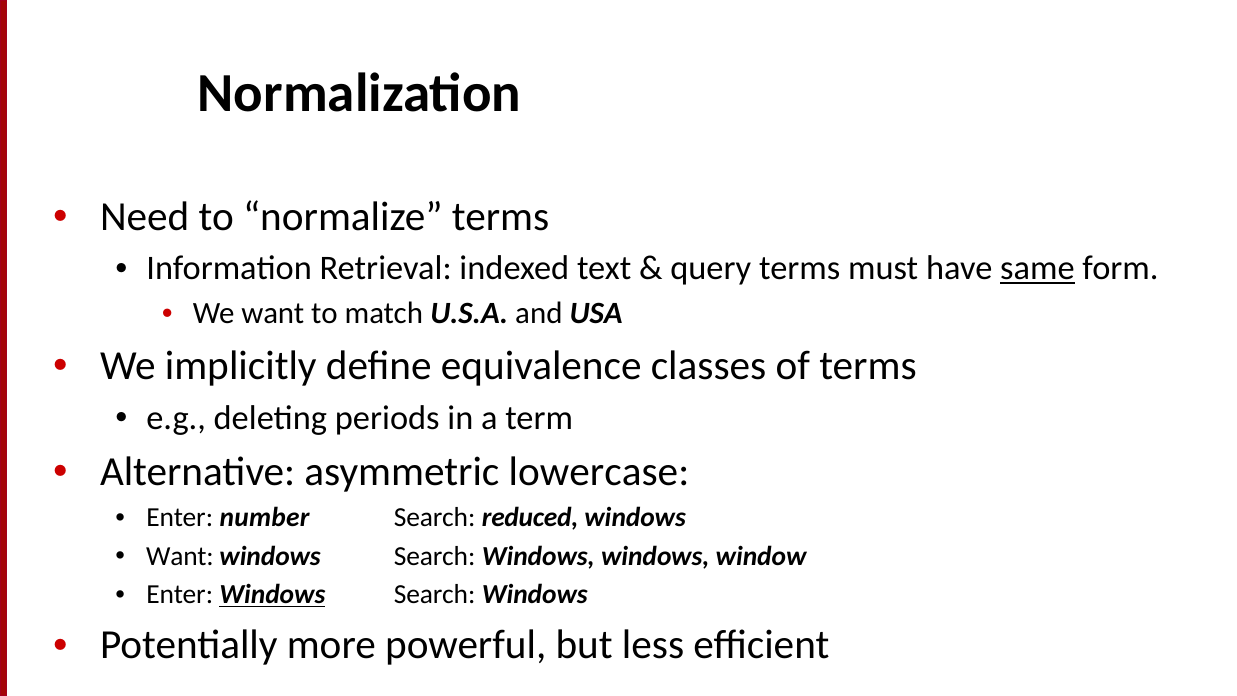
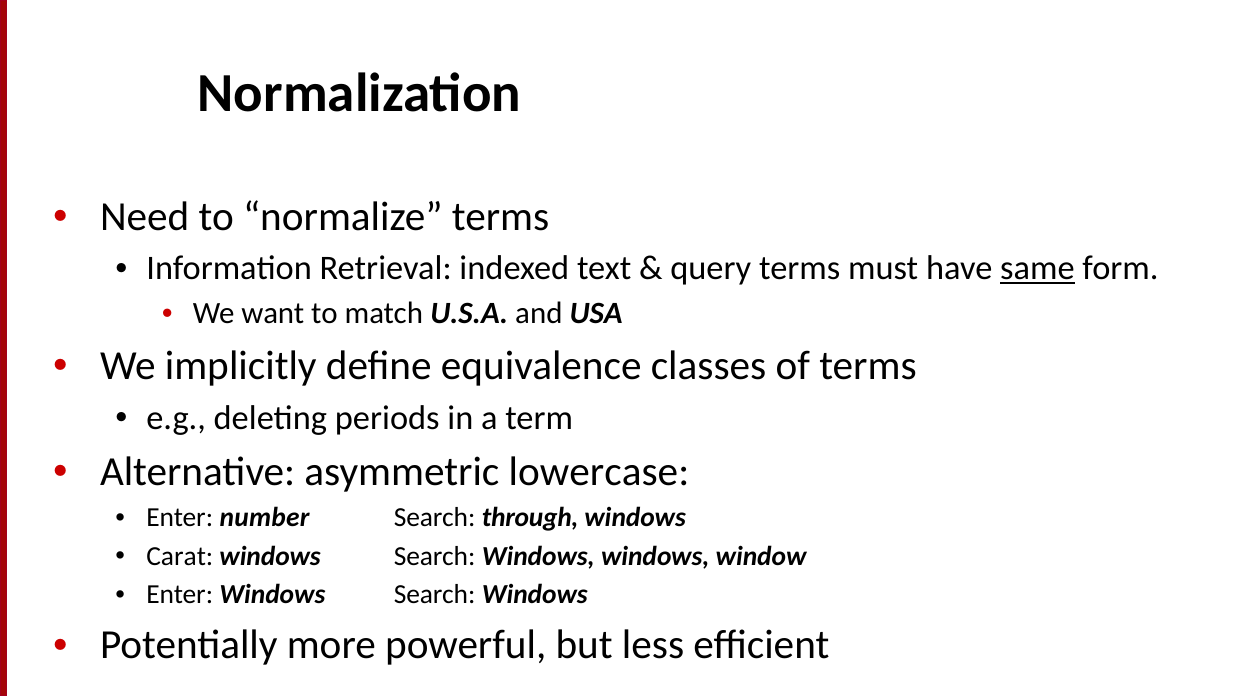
reduced: reduced -> through
Want at (180, 556): Want -> Carat
Windows at (272, 594) underline: present -> none
